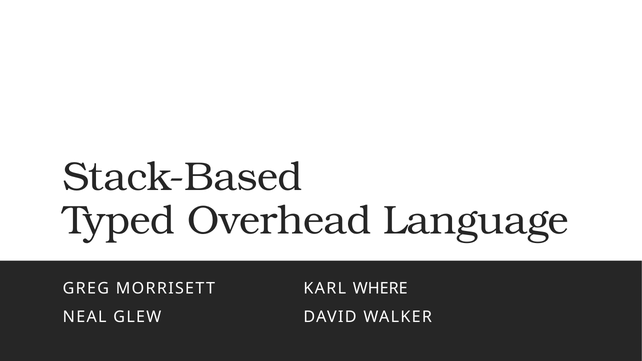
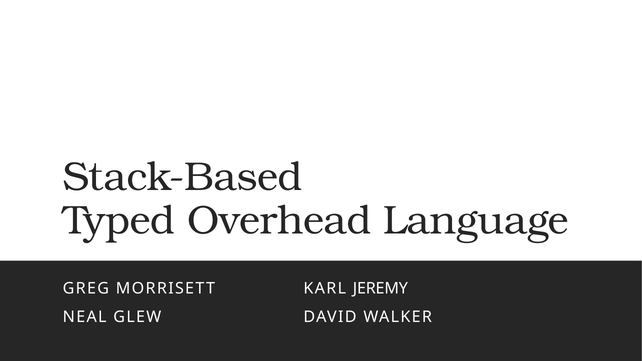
WHERE: WHERE -> JEREMY
